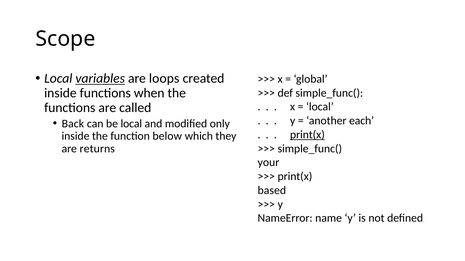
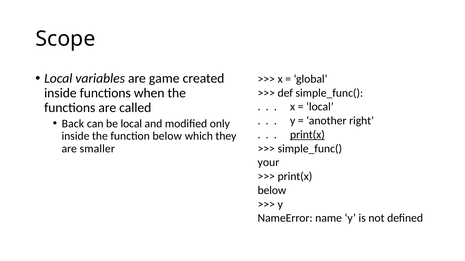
variables underline: present -> none
loops: loops -> game
each: each -> right
returns: returns -> smaller
based at (272, 191): based -> below
